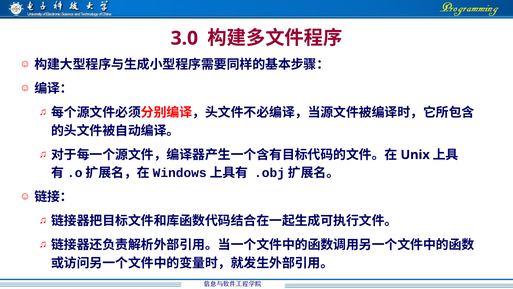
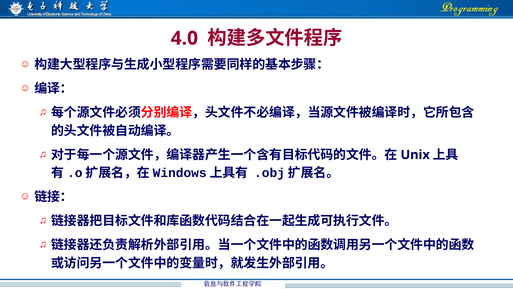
3.0: 3.0 -> 4.0
